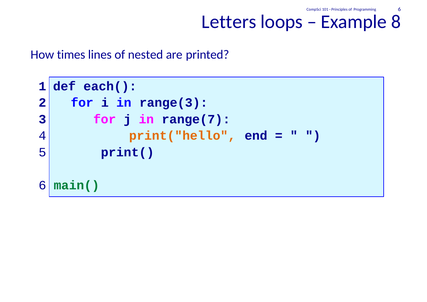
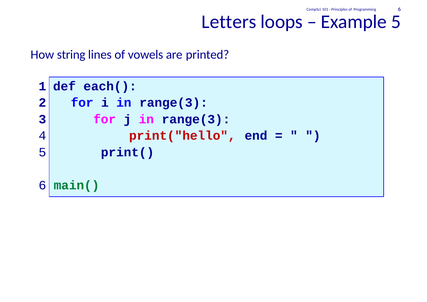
Example 8: 8 -> 5
times: times -> string
nested: nested -> vowels
j in range(7: range(7 -> range(3
print("hello colour: orange -> red
